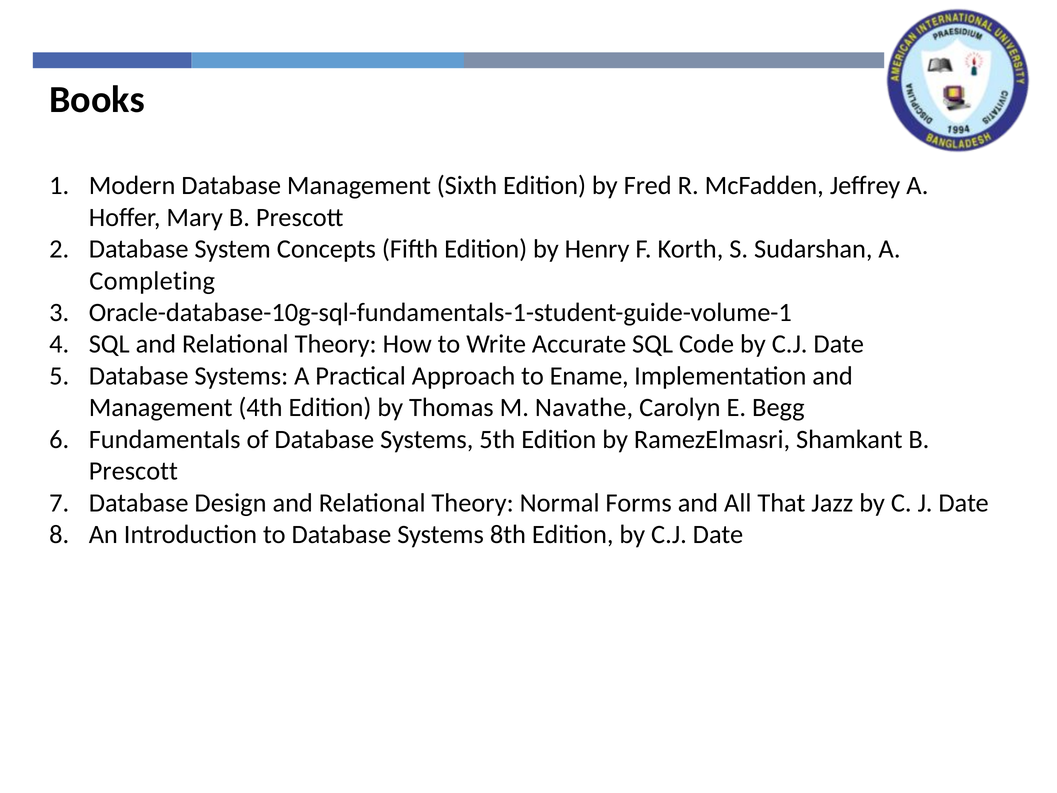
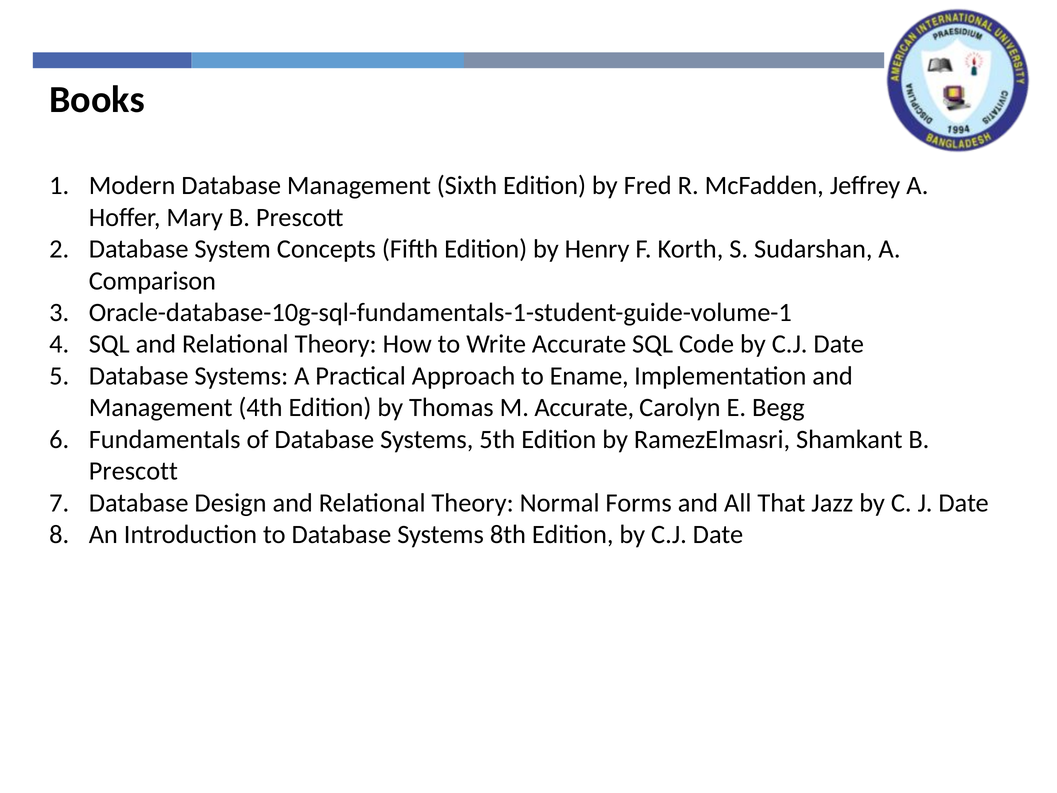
Completing: Completing -> Comparison
M Navathe: Navathe -> Accurate
